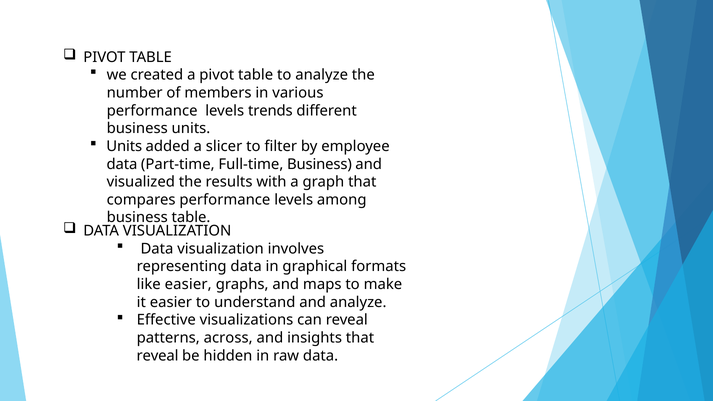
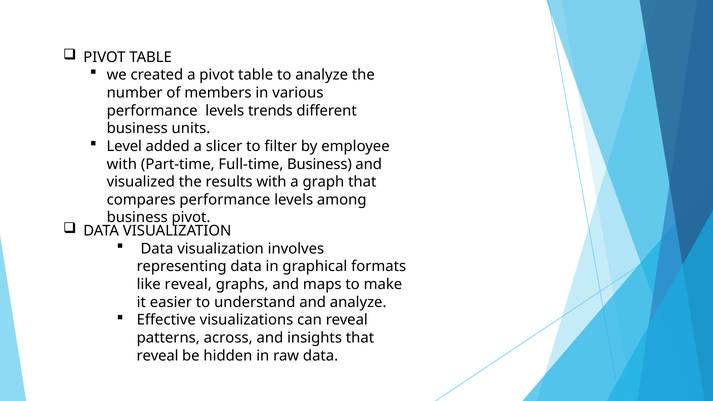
Units at (124, 146): Units -> Level
data at (122, 164): data -> with
business table: table -> pivot
like easier: easier -> reveal
